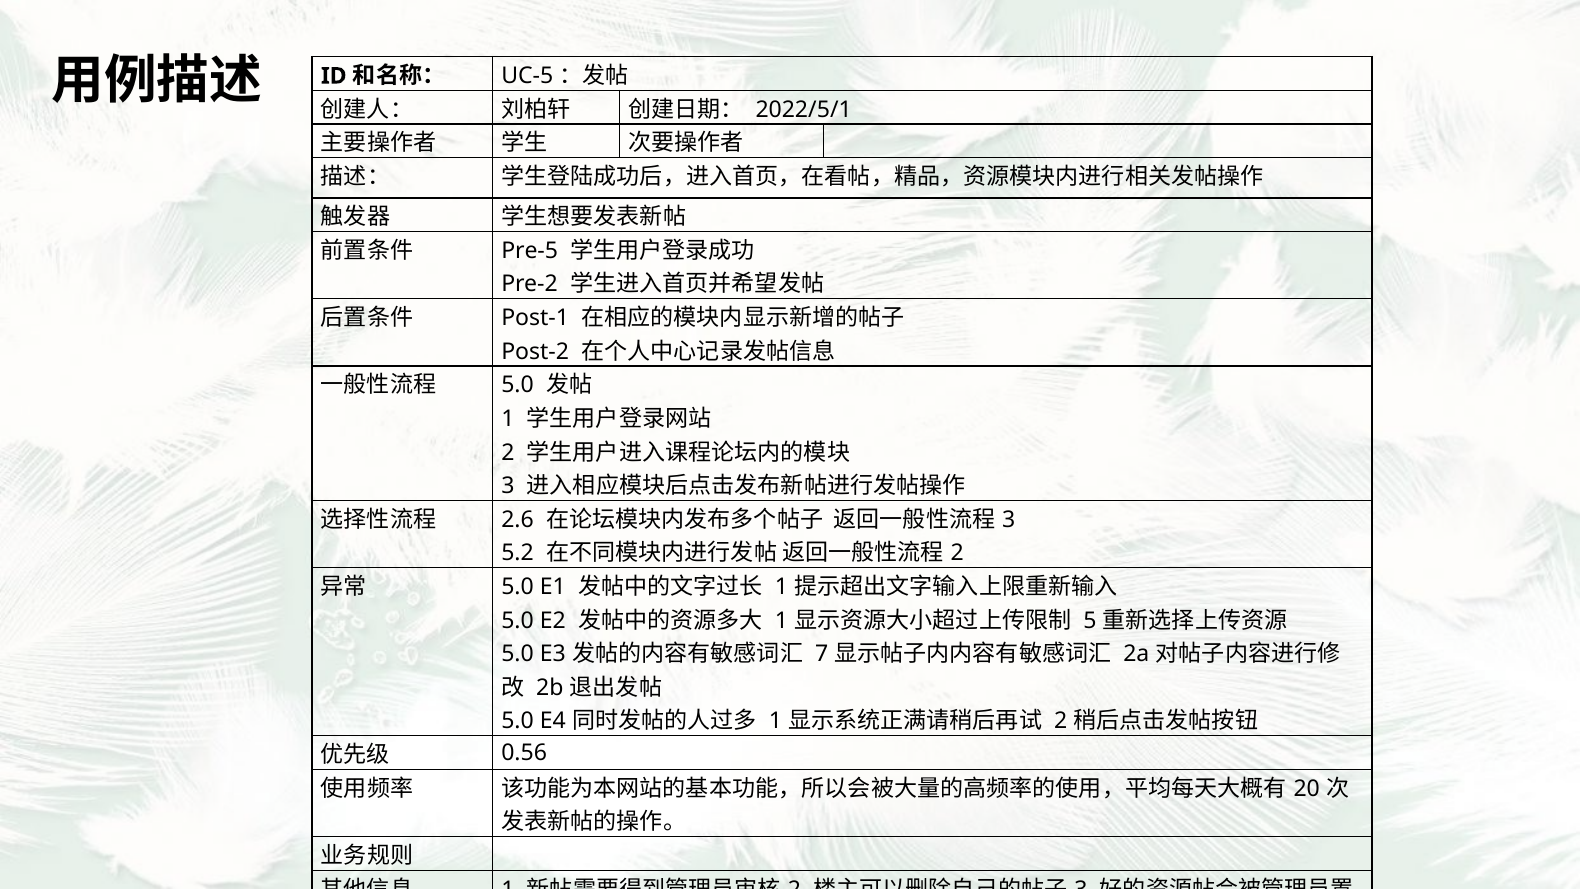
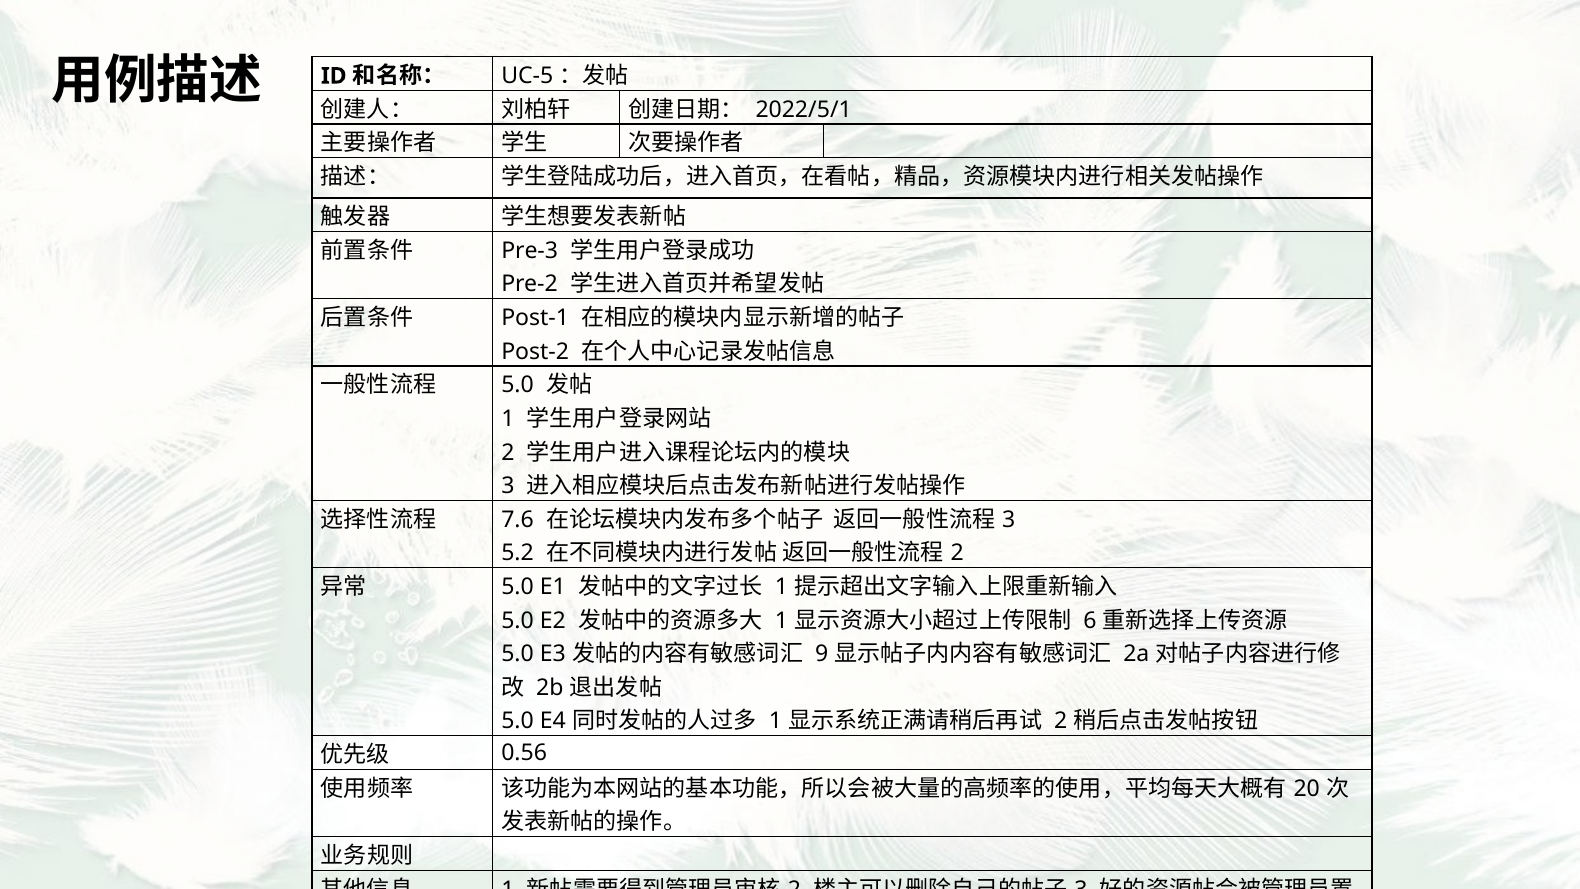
Pre-5: Pre-5 -> Pre-3
2.6: 2.6 -> 7.6
5 at (1090, 620): 5 -> 6
7: 7 -> 9
